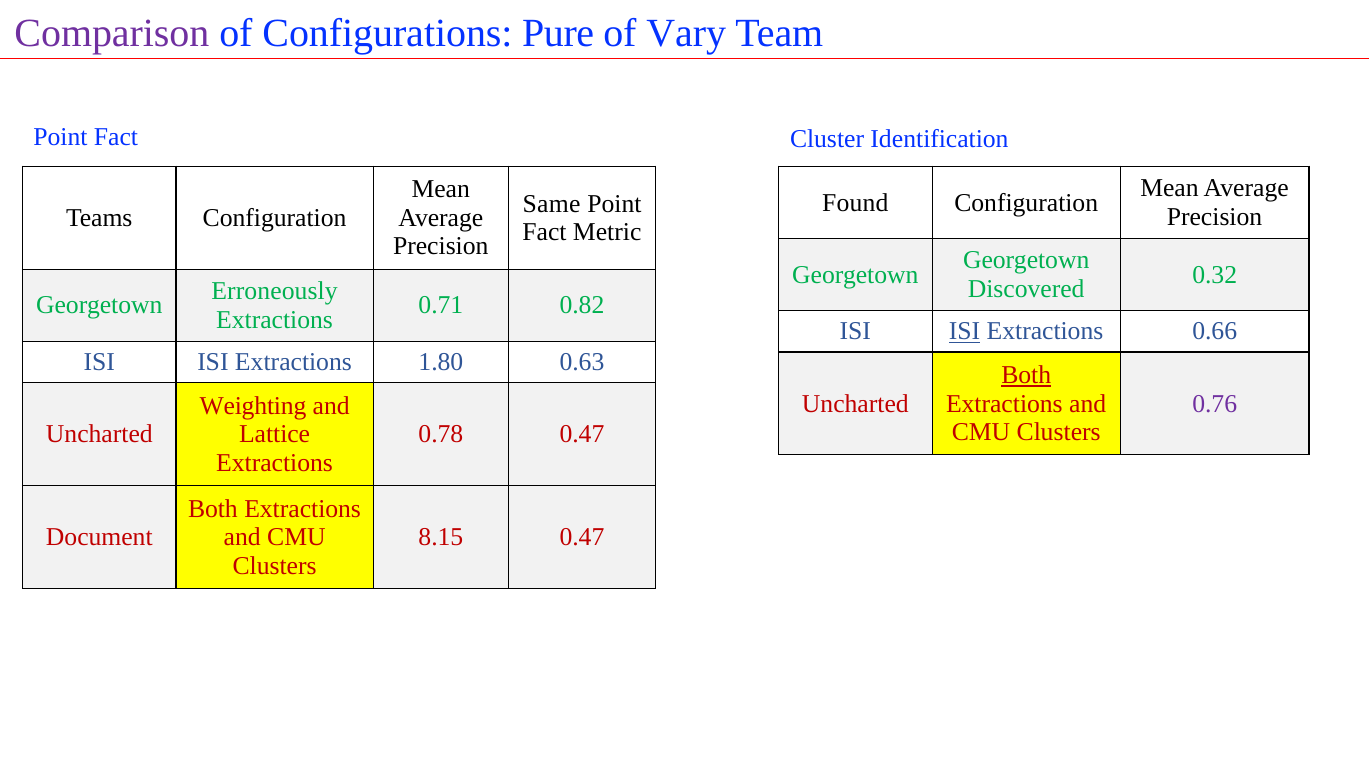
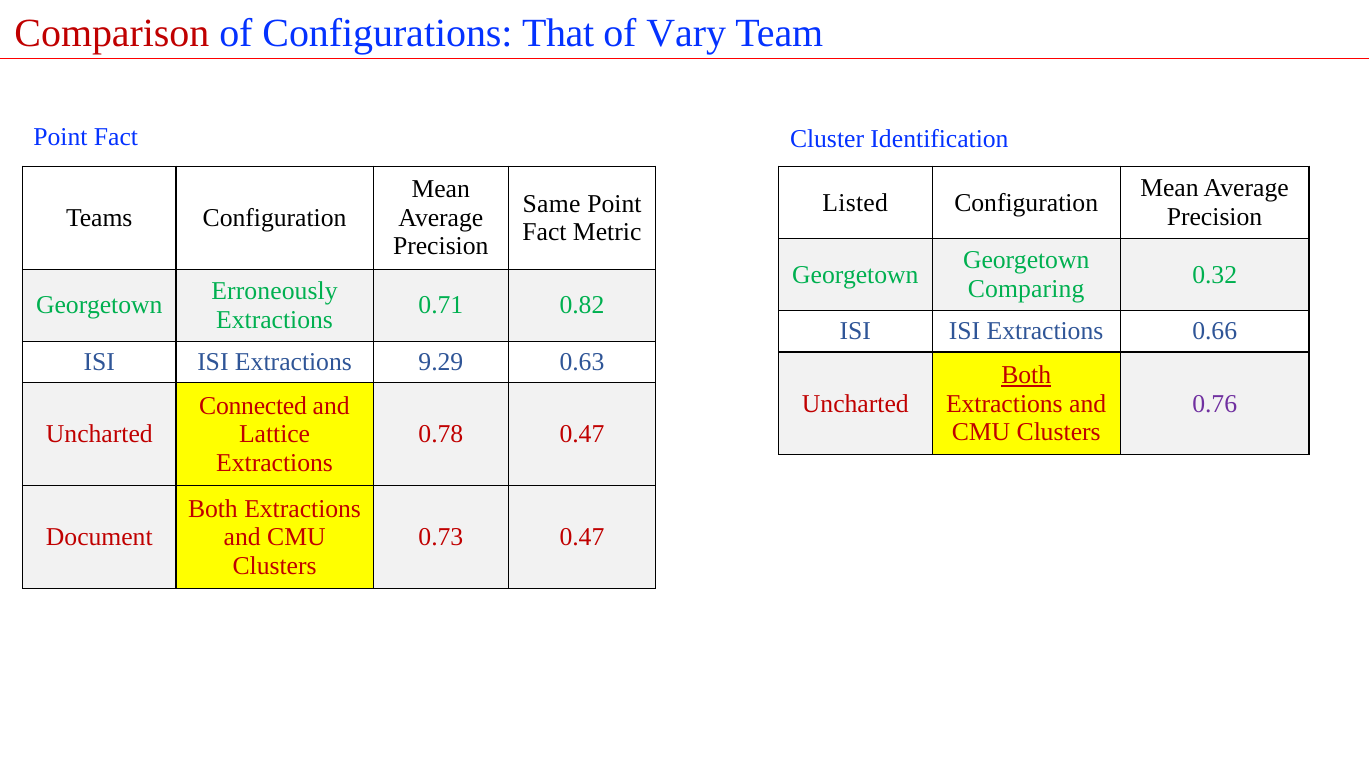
Comparison colour: purple -> red
Pure: Pure -> That
Found: Found -> Listed
Discovered: Discovered -> Comparing
ISI at (965, 331) underline: present -> none
1.80: 1.80 -> 9.29
Weighting: Weighting -> Connected
8.15: 8.15 -> 0.73
